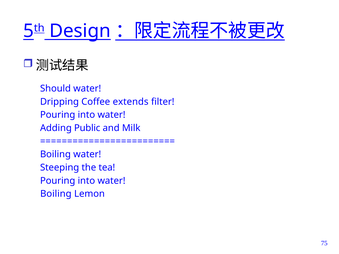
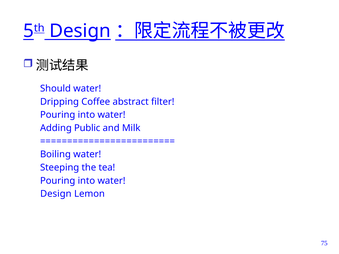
extends: extends -> abstract
Boiling at (56, 194): Boiling -> Design
